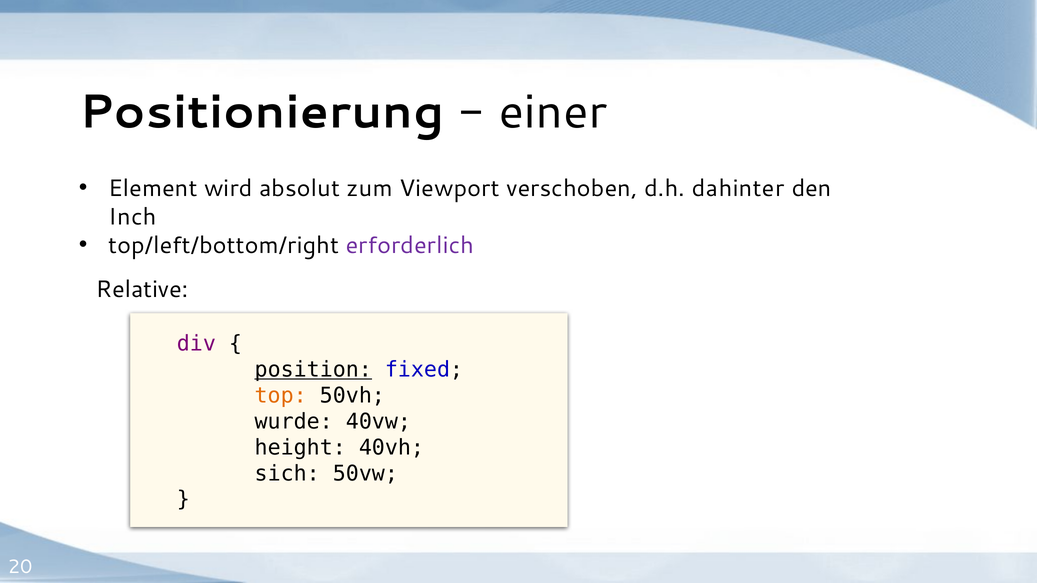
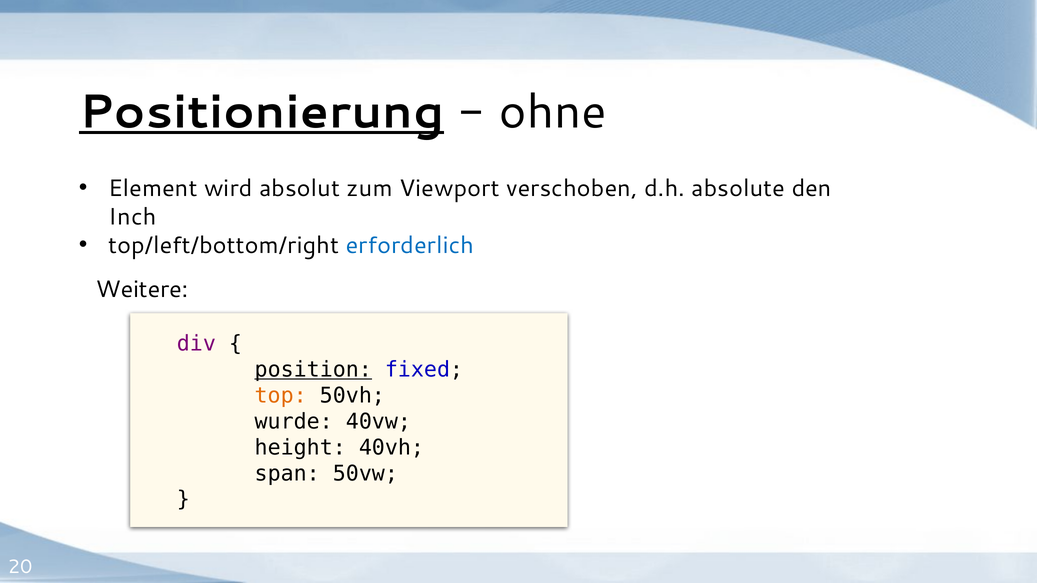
Positionierung underline: none -> present
einer: einer -> ohne
dahinter: dahinter -> absolute
erforderlich colour: purple -> blue
Relative: Relative -> Weitere
sich: sich -> span
